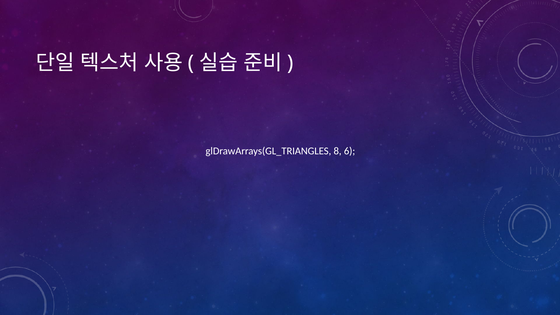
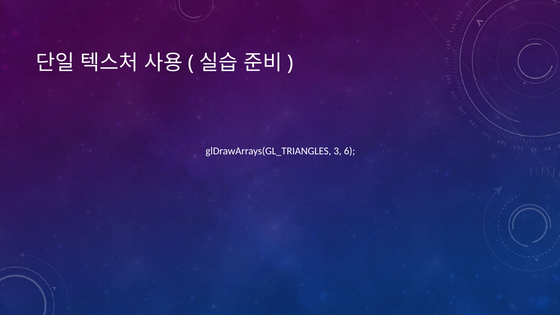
8: 8 -> 3
